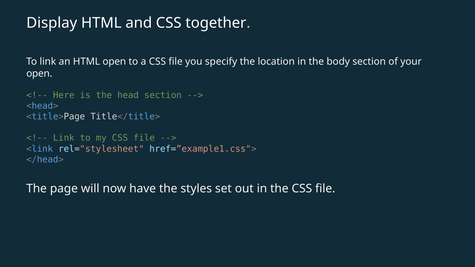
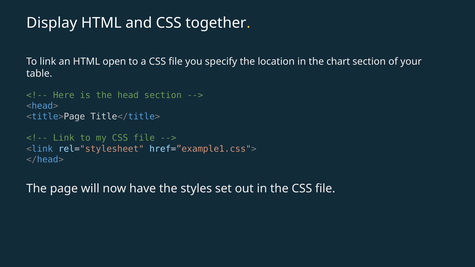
body: body -> chart
open at (39, 74): open -> table
